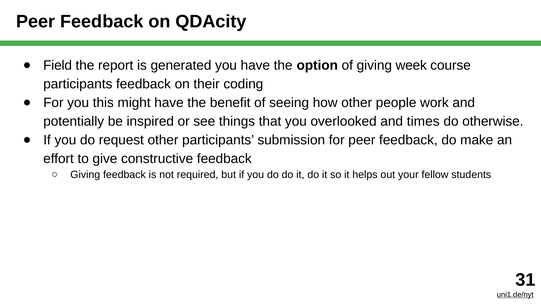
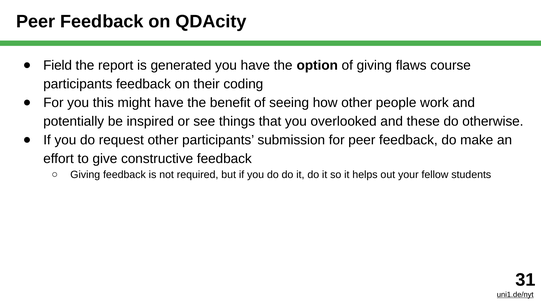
week: week -> flaws
times: times -> these
